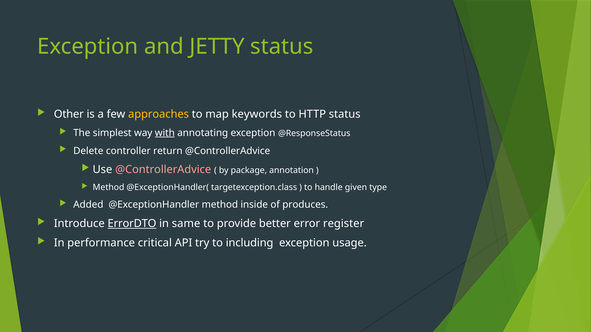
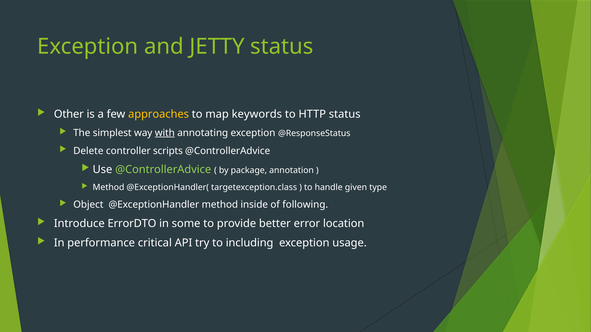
return: return -> scripts
@ControllerAdvice at (163, 170) colour: pink -> light green
Added: Added -> Object
produces: produces -> following
ErrorDTO underline: present -> none
same: same -> some
register: register -> location
